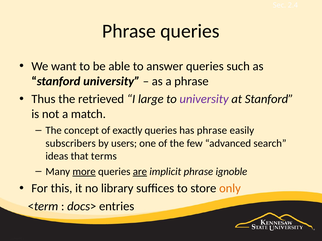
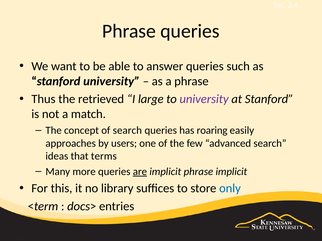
of exactly: exactly -> search
has phrase: phrase -> roaring
subscribers: subscribers -> approaches
more underline: present -> none
phrase ignoble: ignoble -> implicit
only colour: orange -> blue
